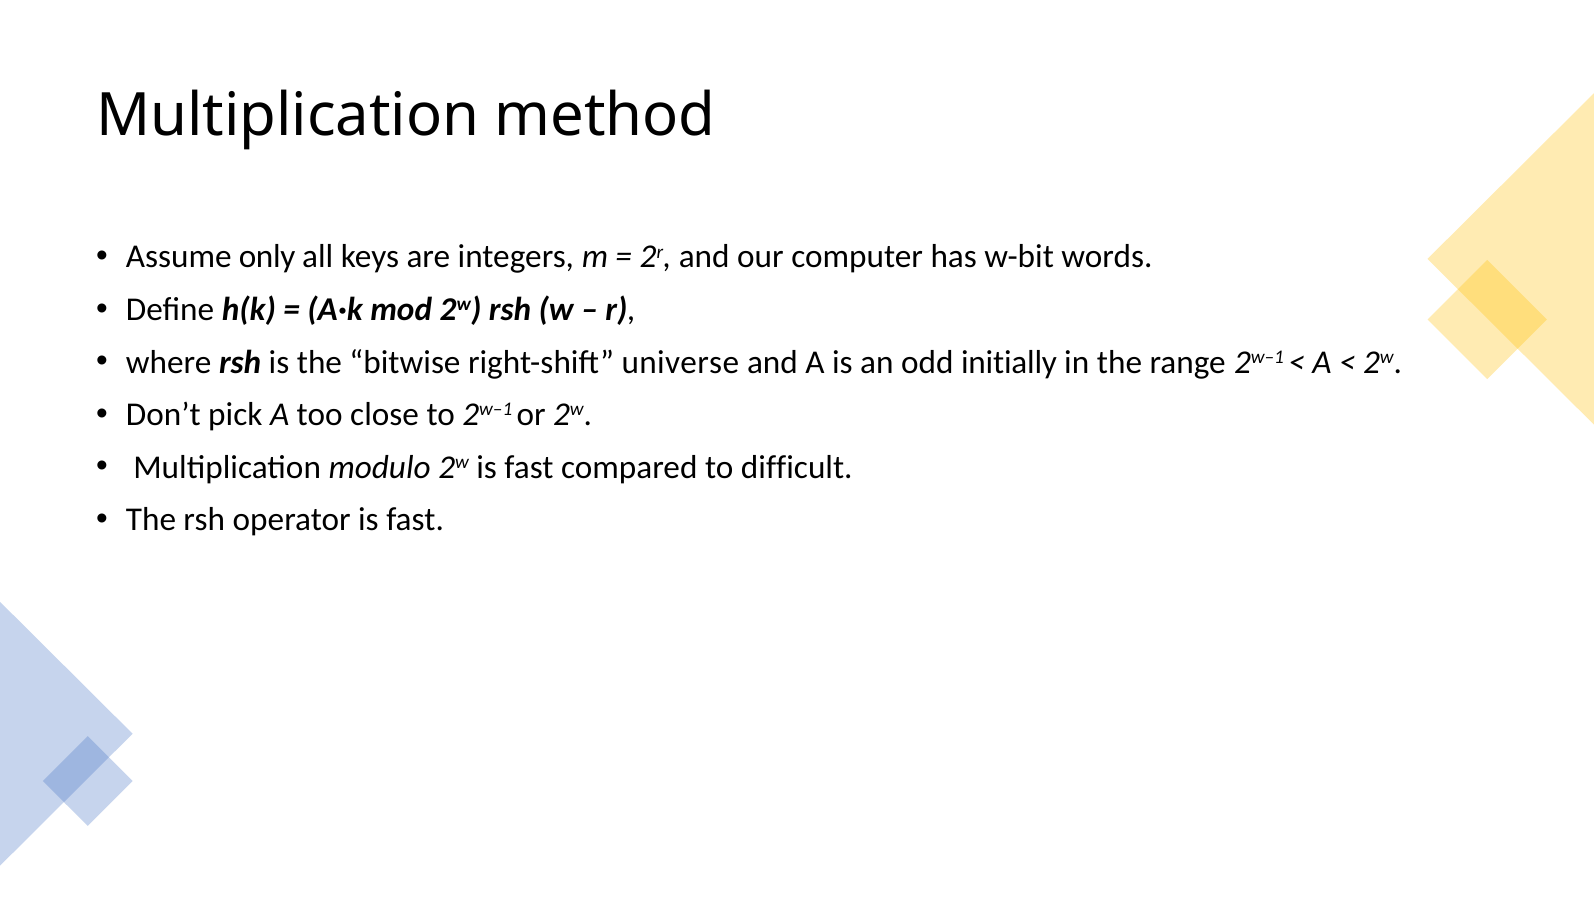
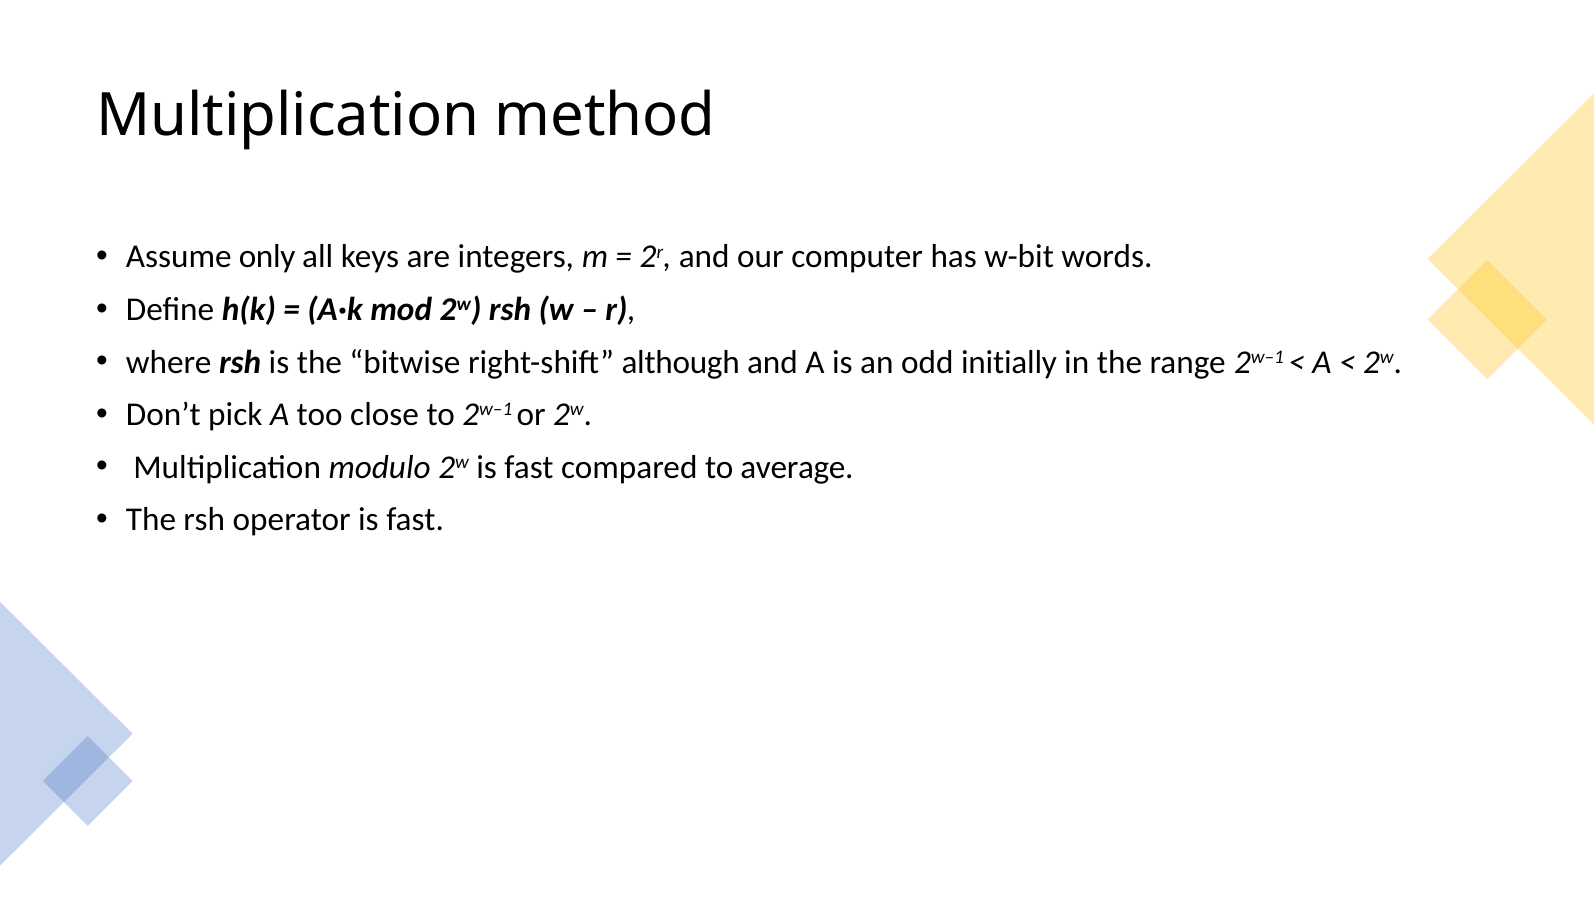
universe: universe -> although
difficult: difficult -> average
